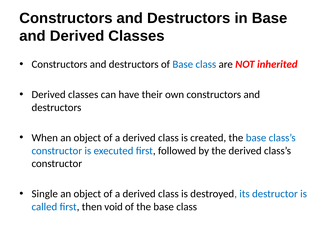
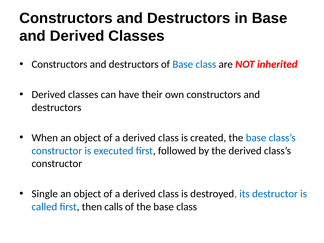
void: void -> calls
